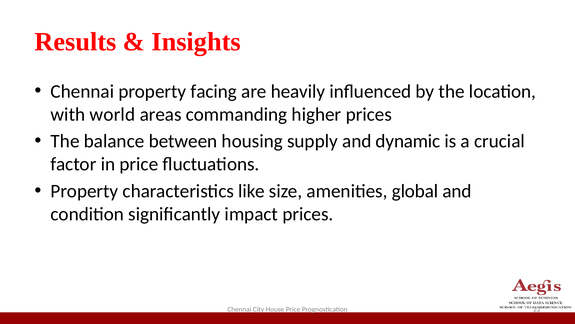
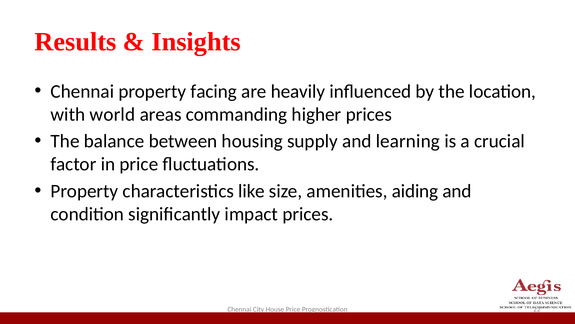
dynamic: dynamic -> learning
global: global -> aiding
